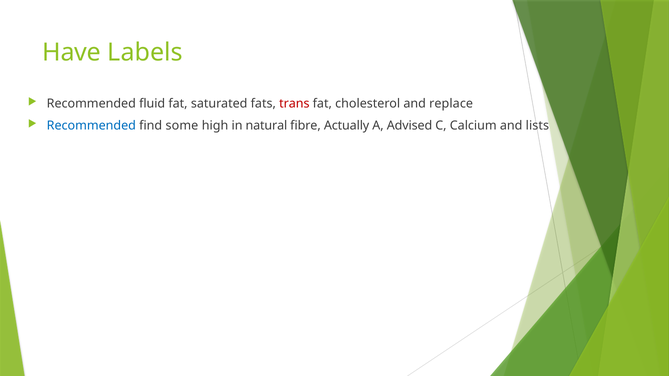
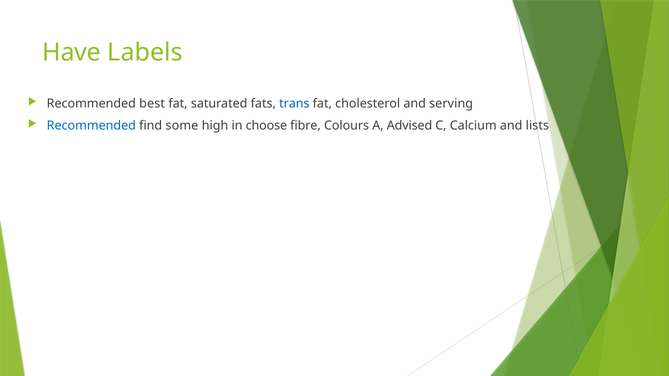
fluid: fluid -> best
trans colour: red -> blue
replace: replace -> serving
natural: natural -> choose
Actually: Actually -> Colours
